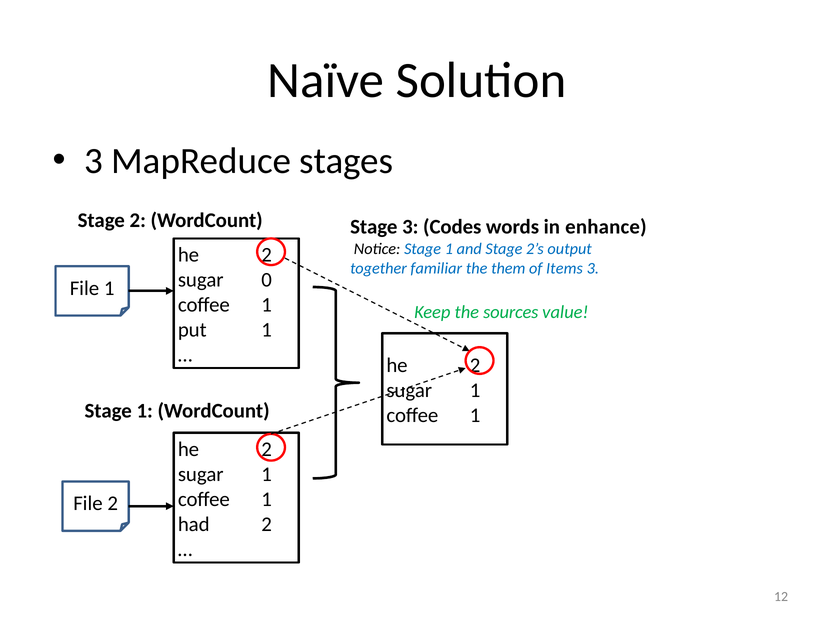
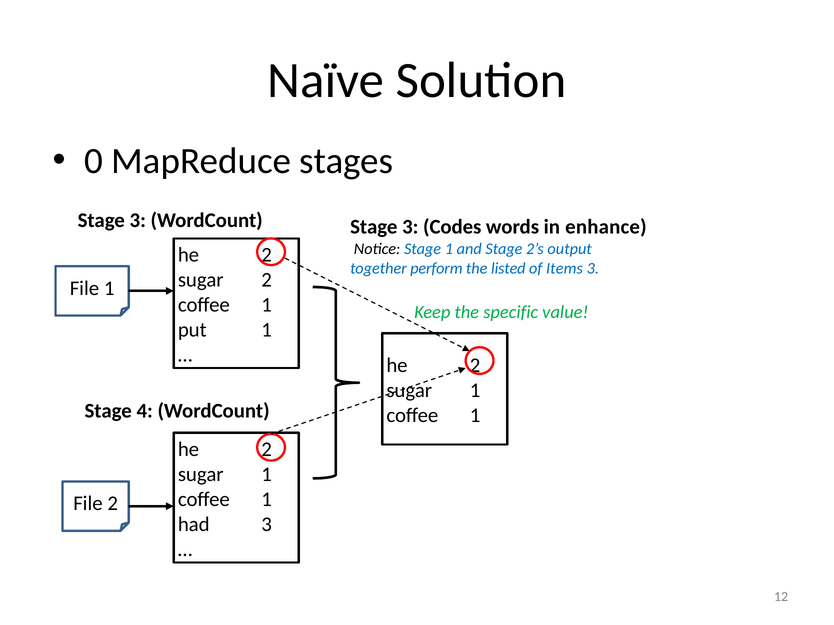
3 at (94, 161): 3 -> 0
2 at (138, 221): 2 -> 3
familiar: familiar -> perform
them: them -> listed
sugar 0: 0 -> 2
sources: sources -> specific
1 at (145, 411): 1 -> 4
had 2: 2 -> 3
